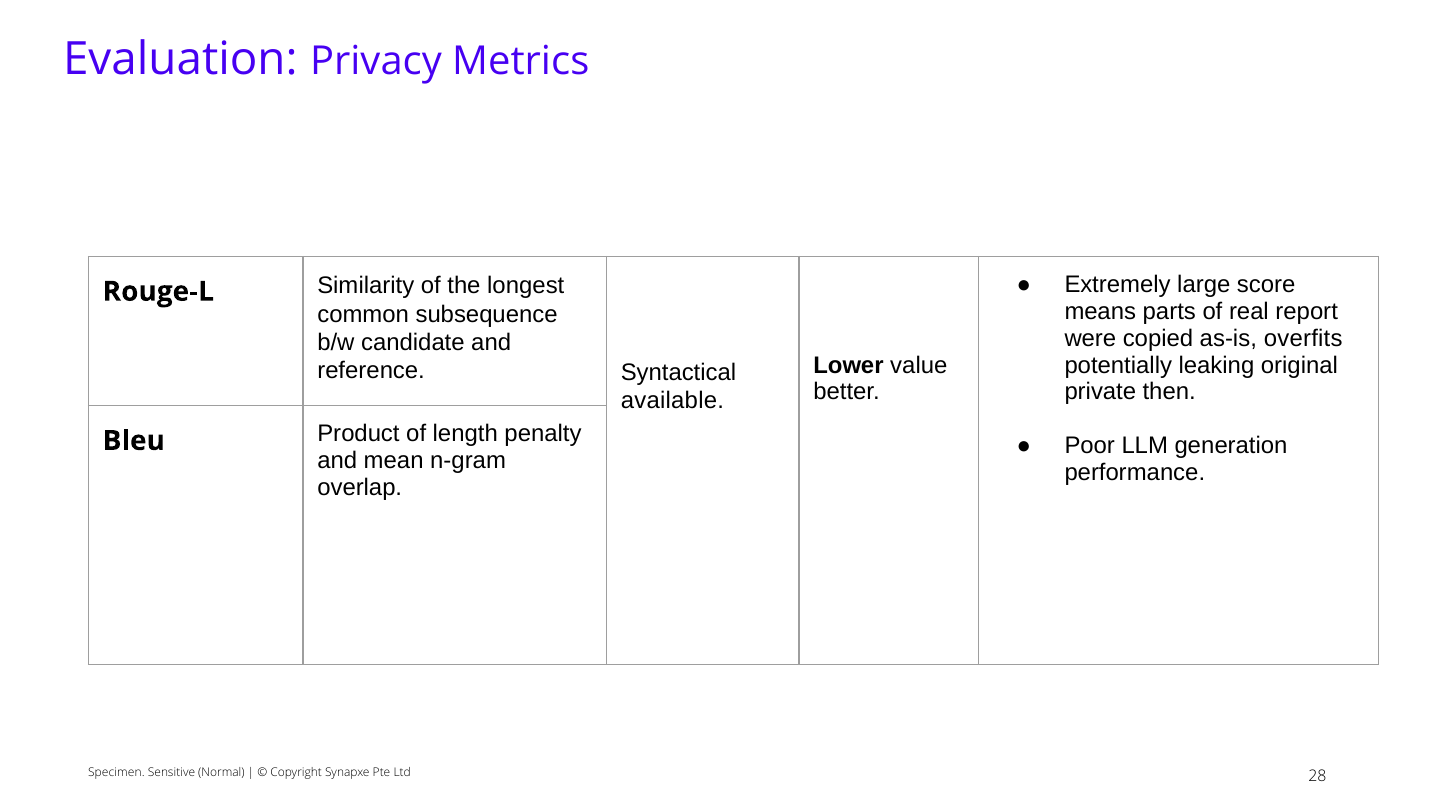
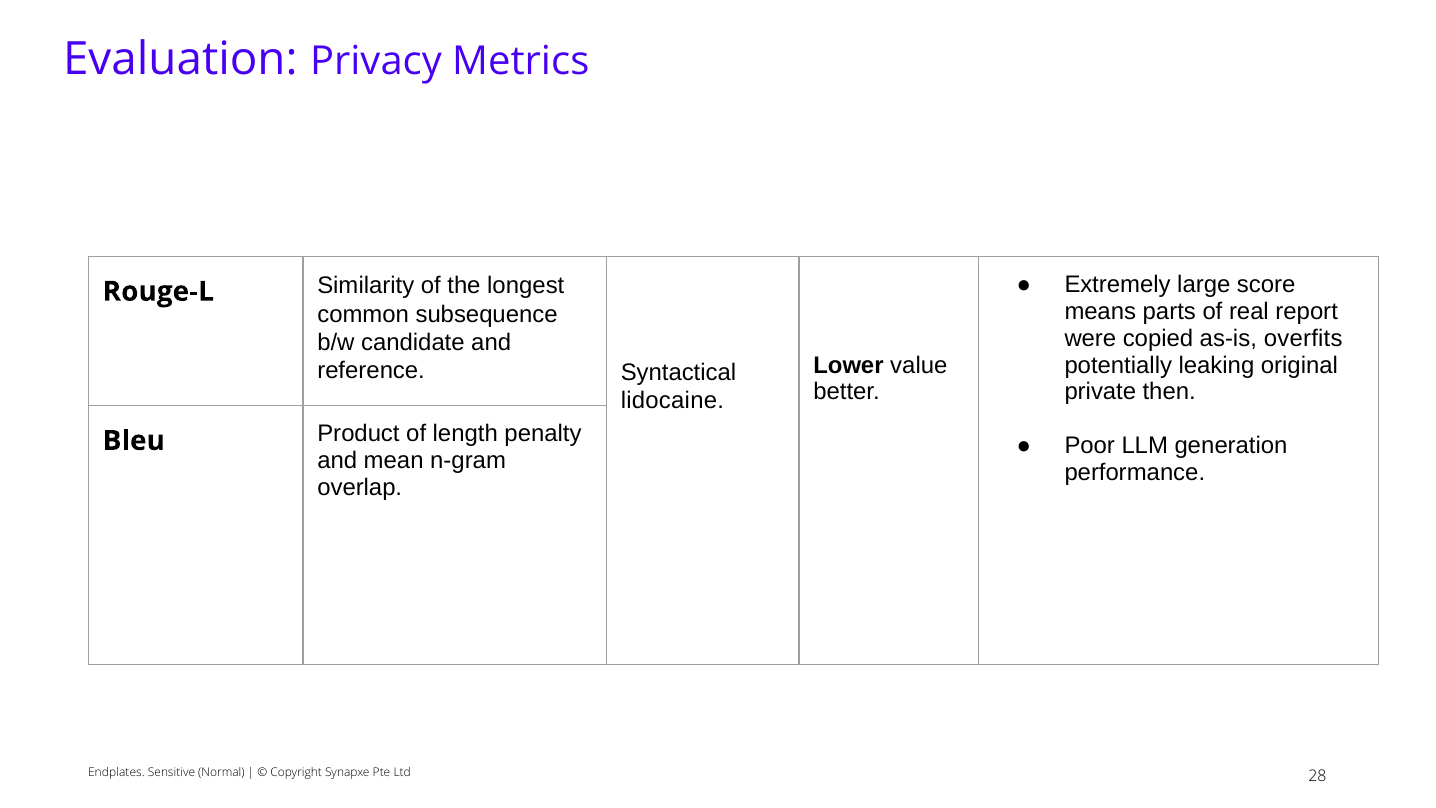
available: available -> lidocaine
Specimen: Specimen -> Endplates
